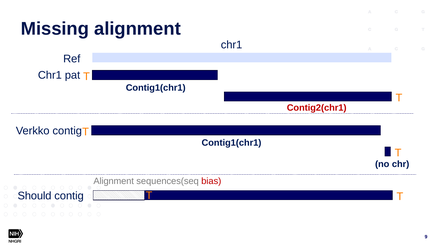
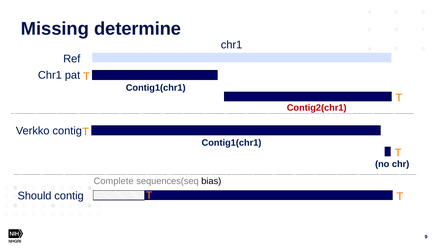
Missing alignment: alignment -> determine
Alignment at (114, 181): Alignment -> Complete
bias colour: red -> black
